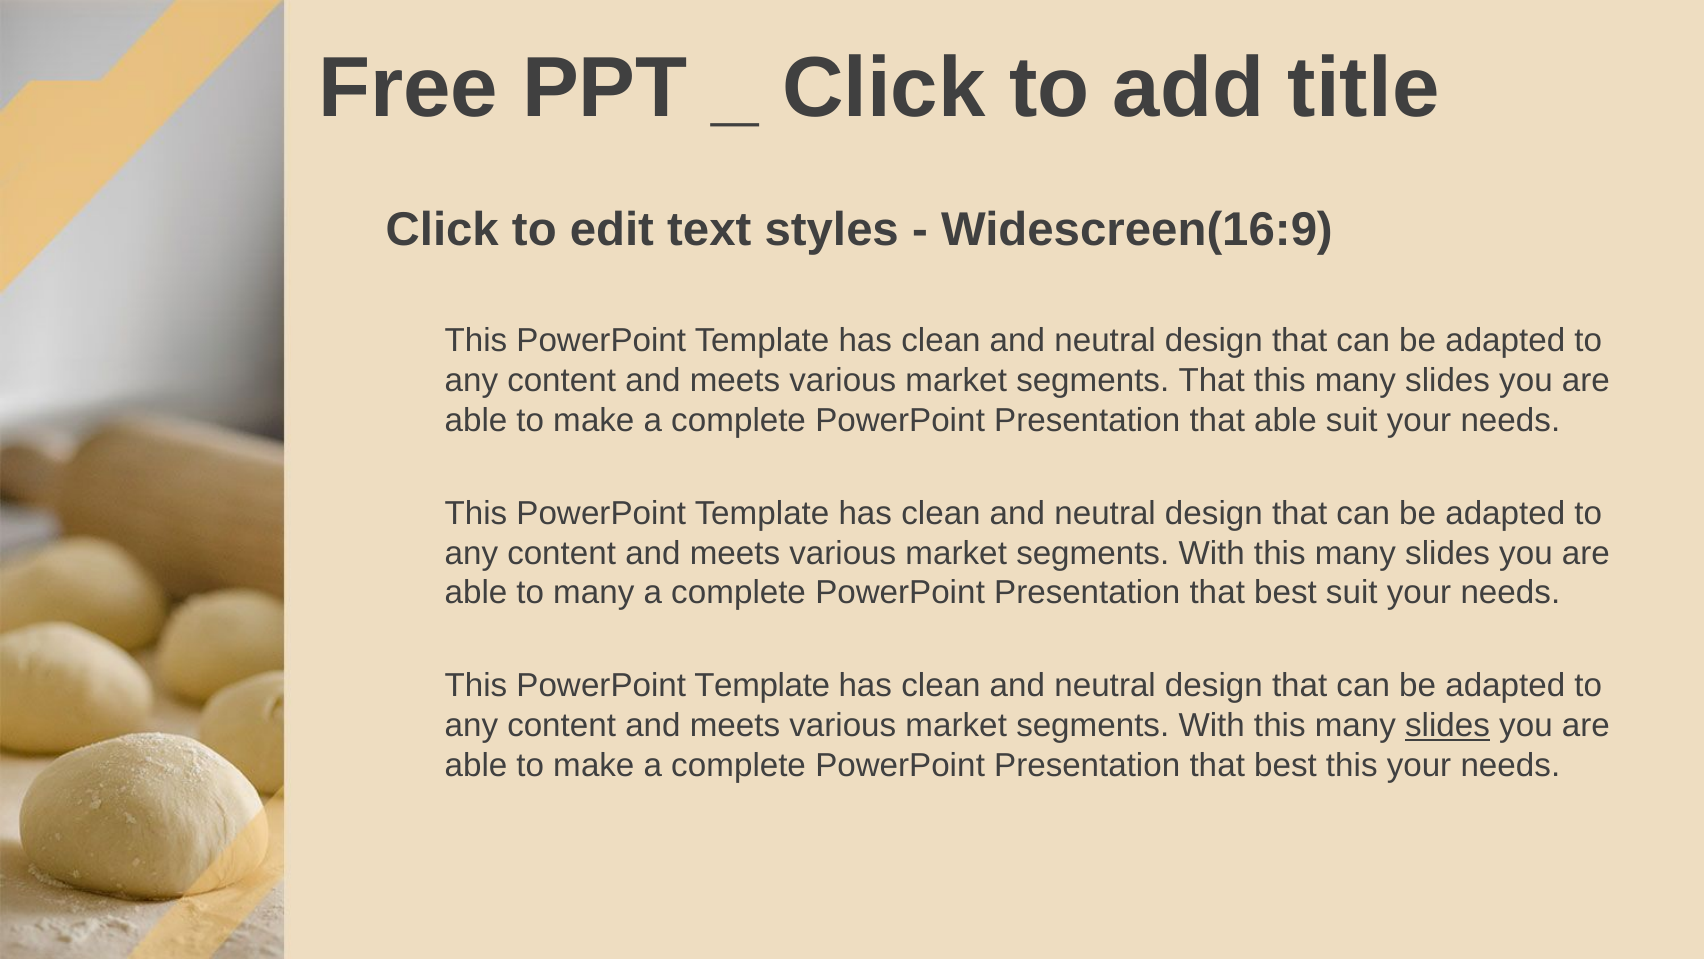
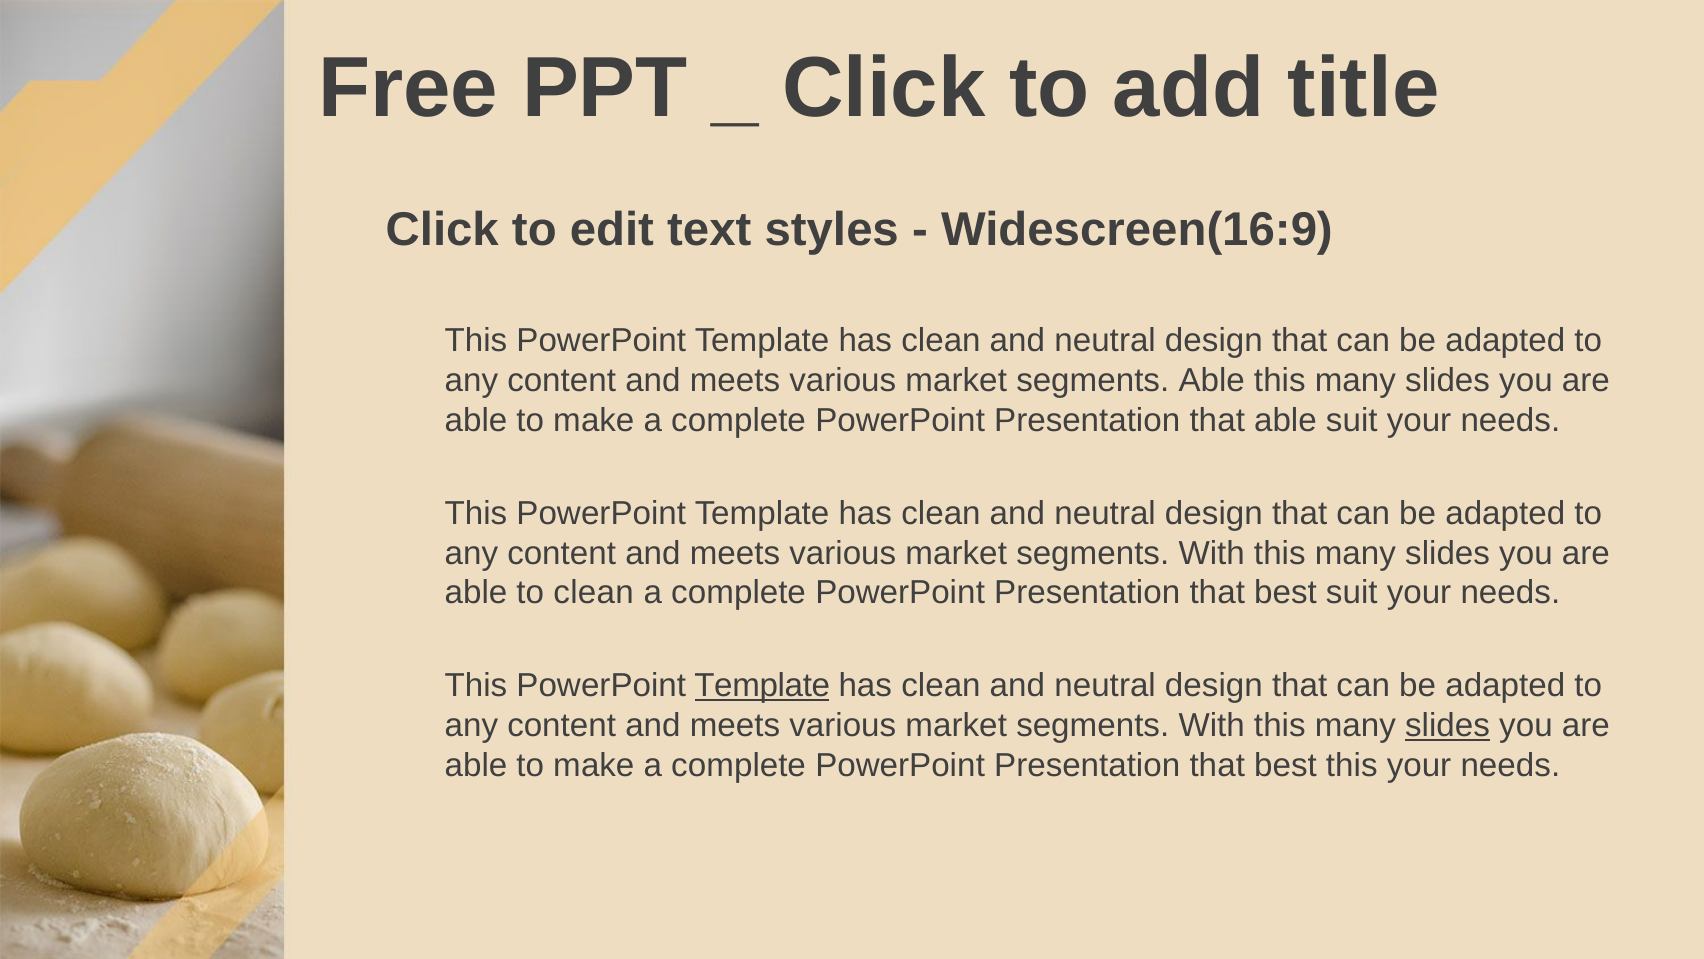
segments That: That -> Able
to many: many -> clean
Template at (762, 686) underline: none -> present
